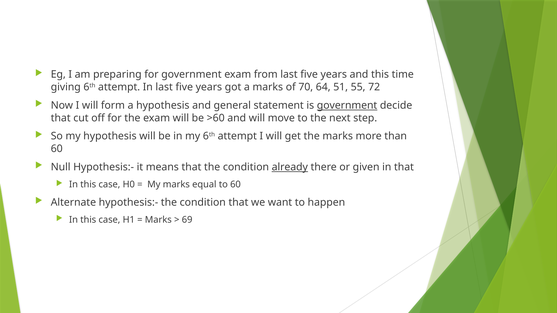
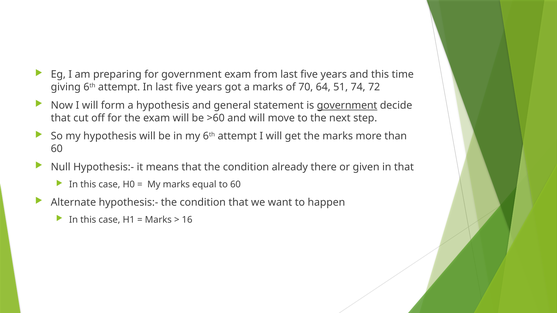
55: 55 -> 74
already underline: present -> none
69: 69 -> 16
